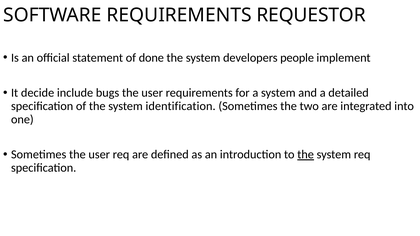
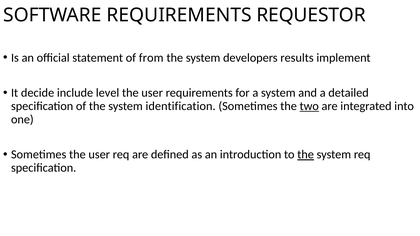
done: done -> from
people: people -> results
bugs: bugs -> level
two underline: none -> present
